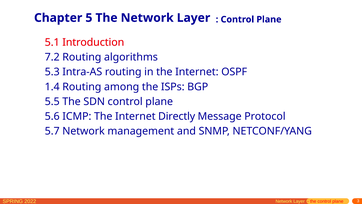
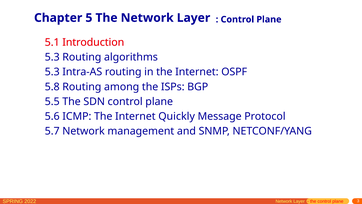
7.2 at (52, 57): 7.2 -> 5.3
1.4: 1.4 -> 5.8
Directly: Directly -> Quickly
